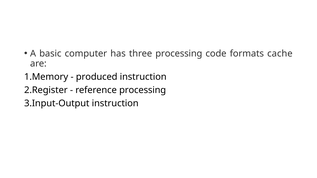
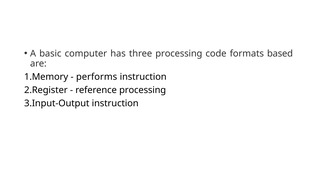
cache: cache -> based
produced: produced -> performs
